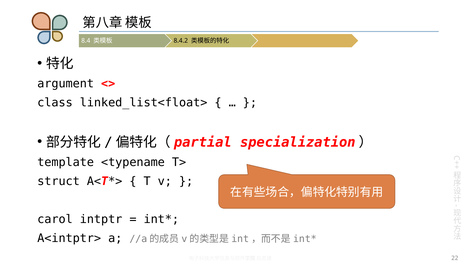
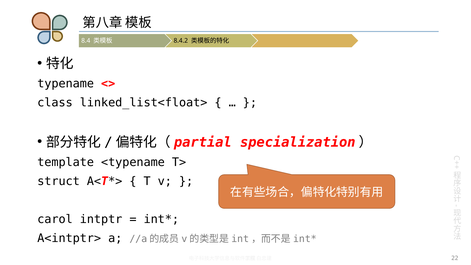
argument: argument -> typename
